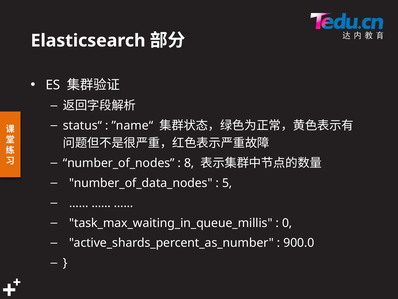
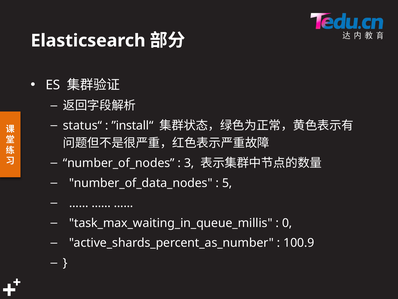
”name“: ”name“ -> ”install“
8: 8 -> 3
900.0: 900.0 -> 100.9
